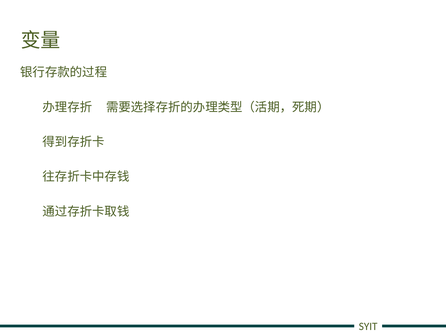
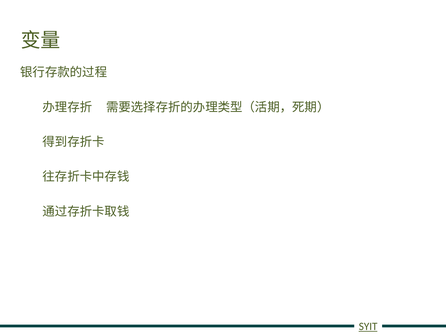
SYIT underline: none -> present
